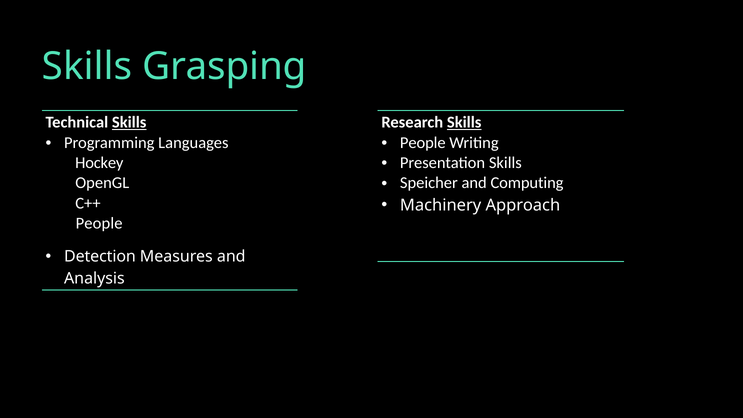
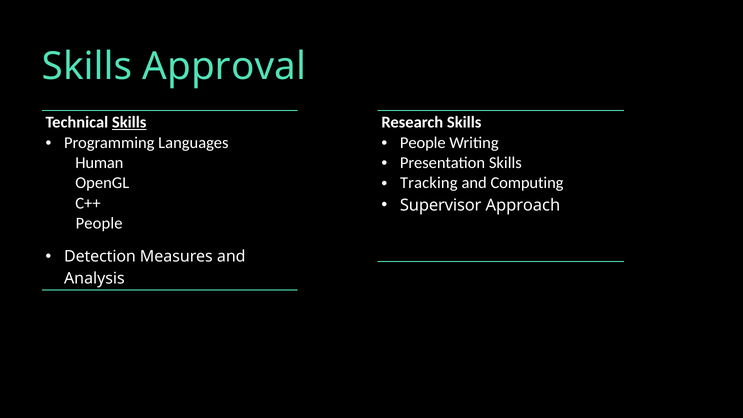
Grasping: Grasping -> Approval
Skills at (464, 122) underline: present -> none
Hockey: Hockey -> Human
Speicher: Speicher -> Tracking
Machinery: Machinery -> Supervisor
